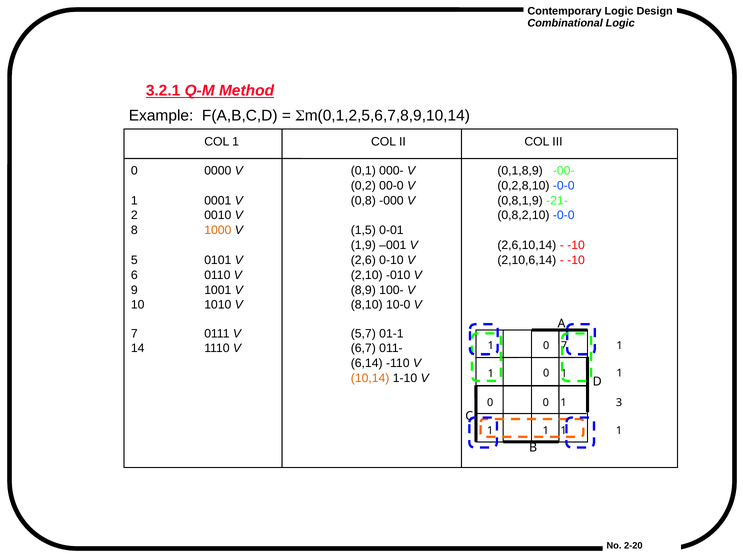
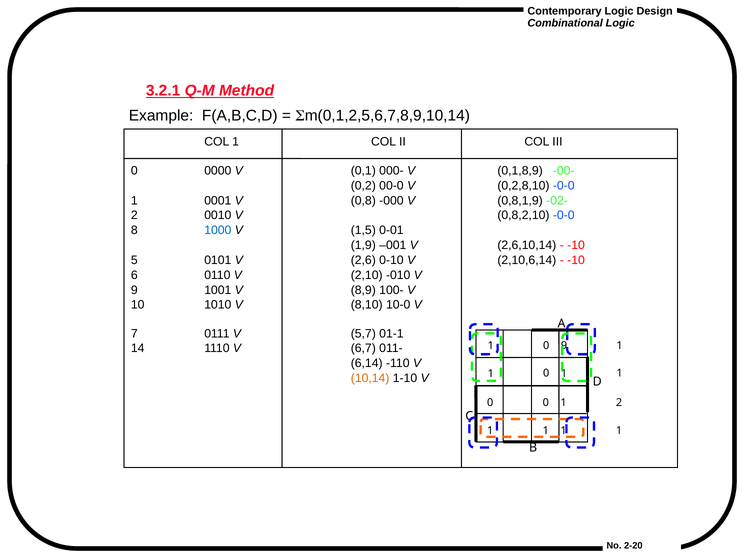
-21-: -21- -> -02-
1000 colour: orange -> blue
1 7: 7 -> 9
0 3: 3 -> 2
